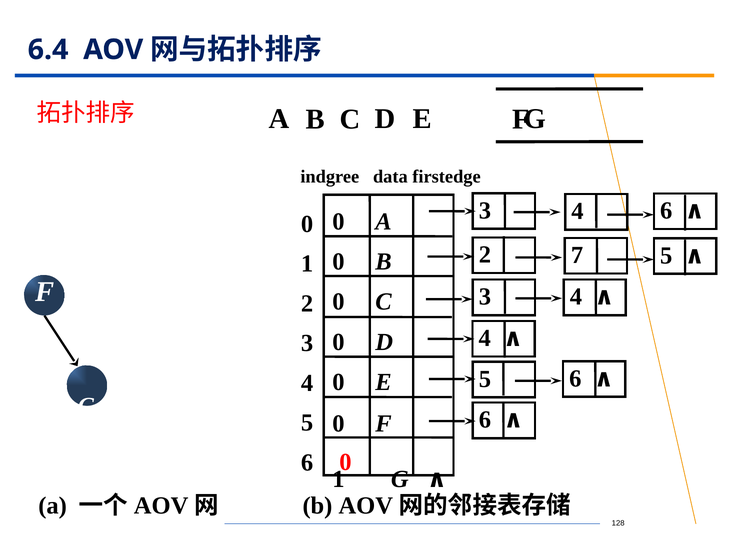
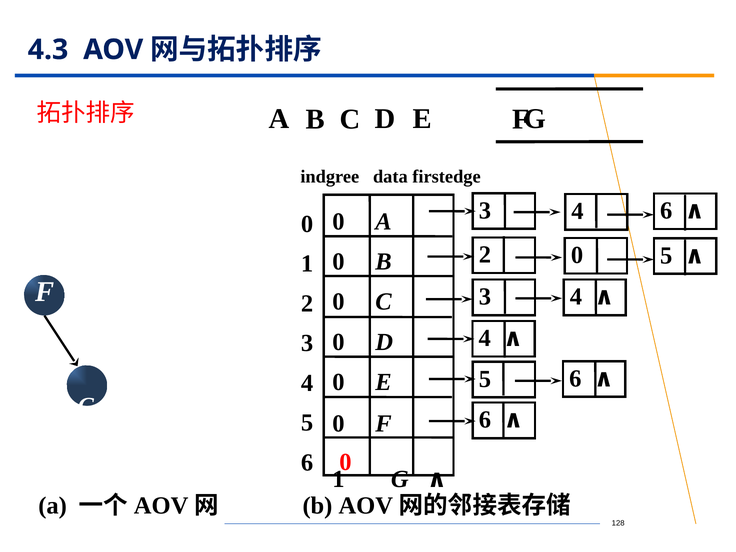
6.4: 6.4 -> 4.3
2 7: 7 -> 0
